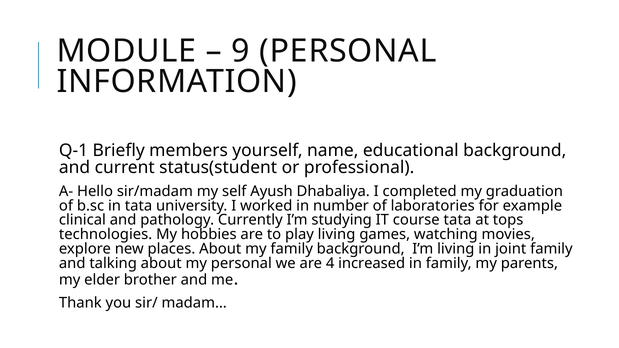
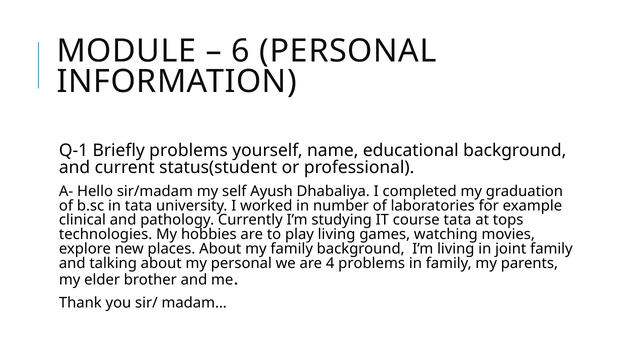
9: 9 -> 6
Briefly members: members -> problems
4 increased: increased -> problems
